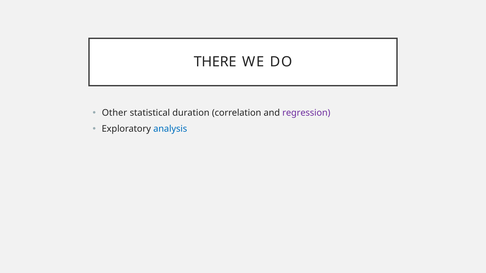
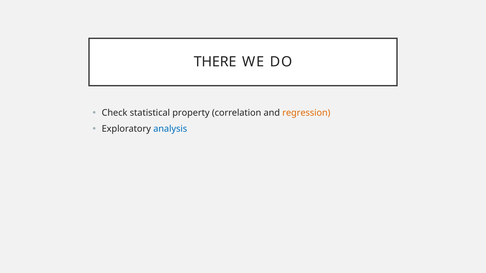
Other: Other -> Check
duration: duration -> property
regression colour: purple -> orange
